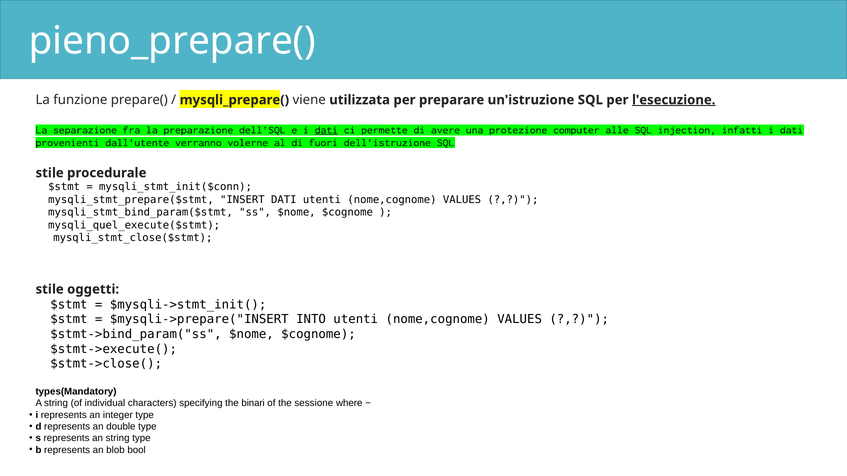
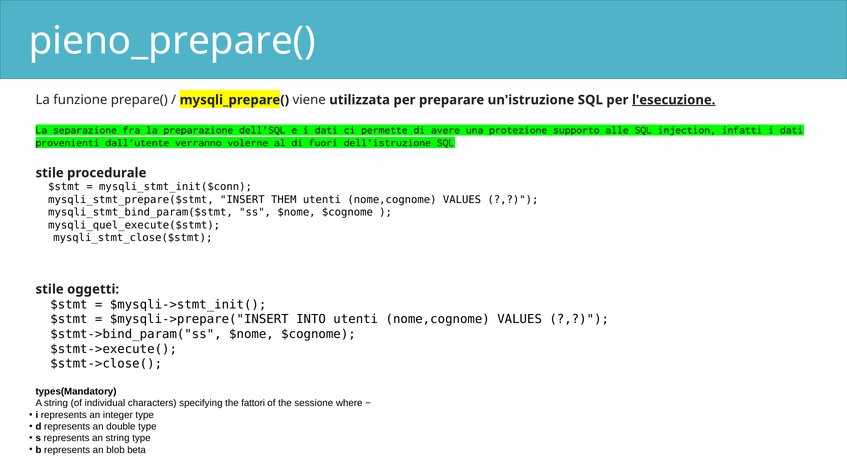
dati at (326, 130) underline: present -> none
computer: computer -> supporto
INSERT DATI: DATI -> THEM
binari: binari -> fattori
bool: bool -> beta
